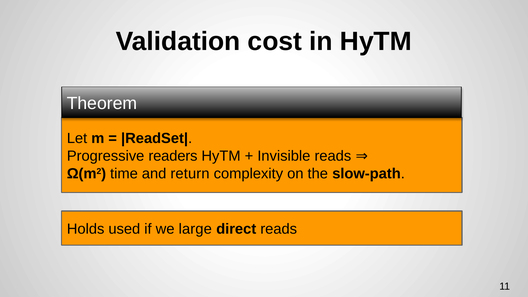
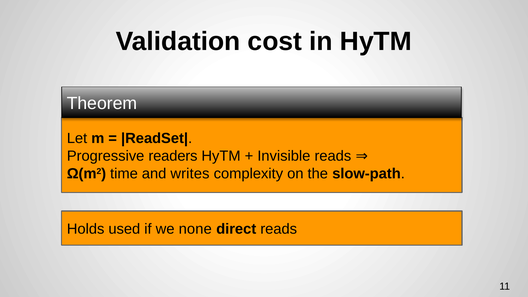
return: return -> writes
large: large -> none
